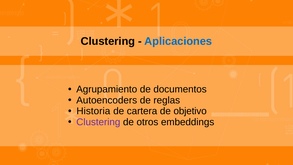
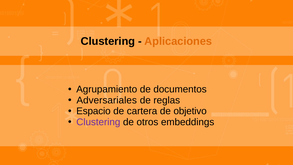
Aplicaciones colour: blue -> orange
Autoencoders: Autoencoders -> Adversariales
Historia: Historia -> Espacio
